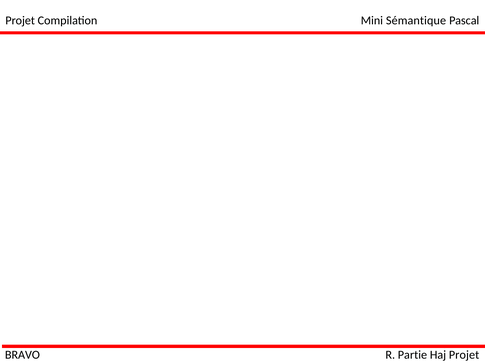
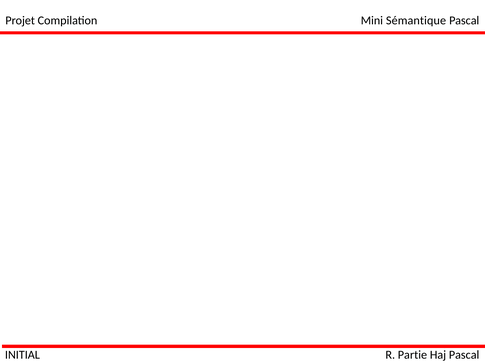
BRAVO: BRAVO -> INITIAL
Haj Projet: Projet -> Pascal
